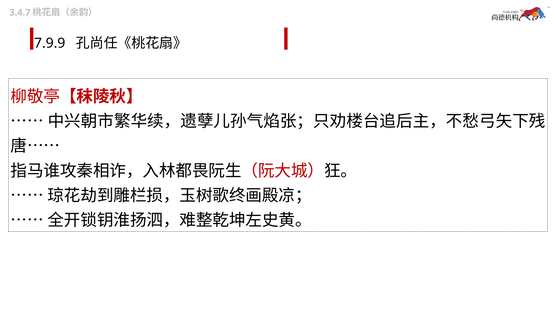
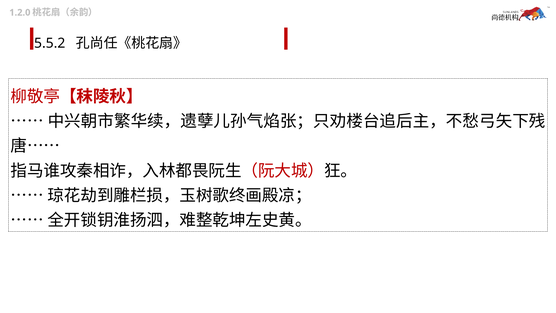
3.4.7: 3.4.7 -> 1.2.0
7.9.9: 7.9.9 -> 5.5.2
